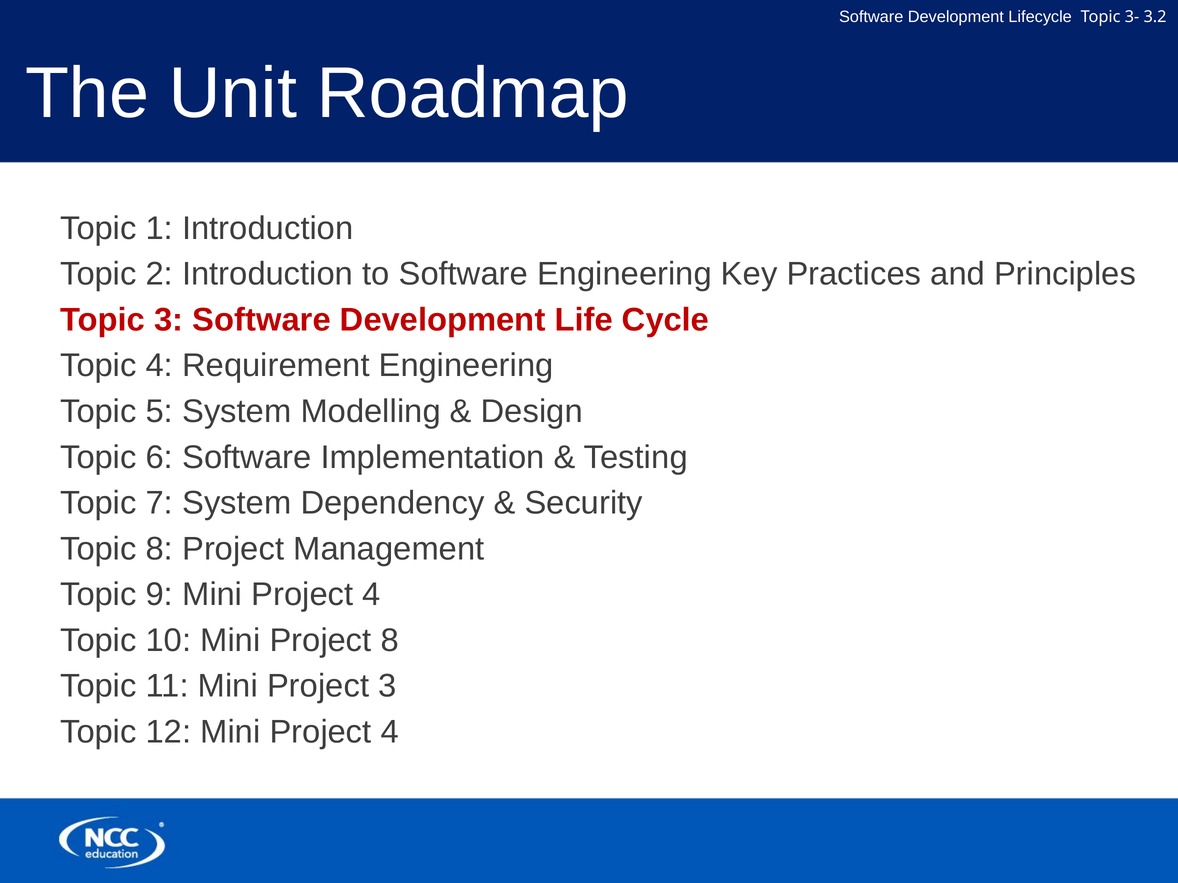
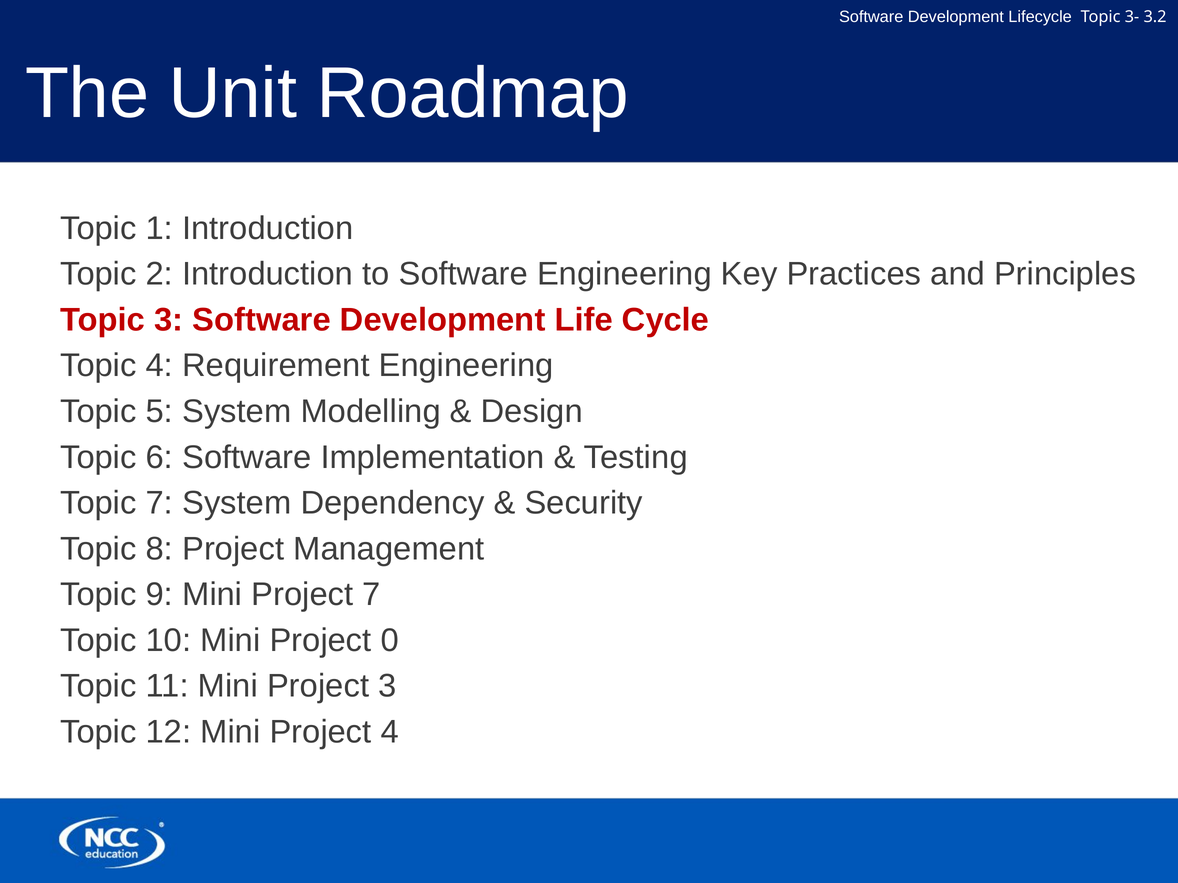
9 Mini Project 4: 4 -> 7
Project 8: 8 -> 0
